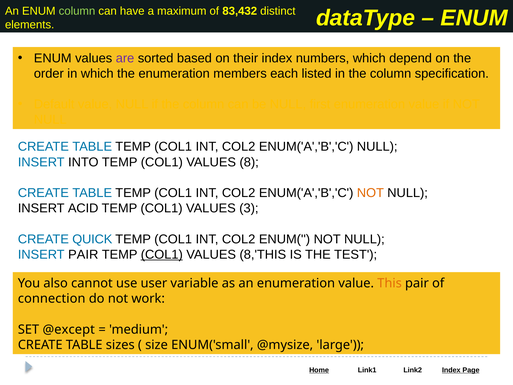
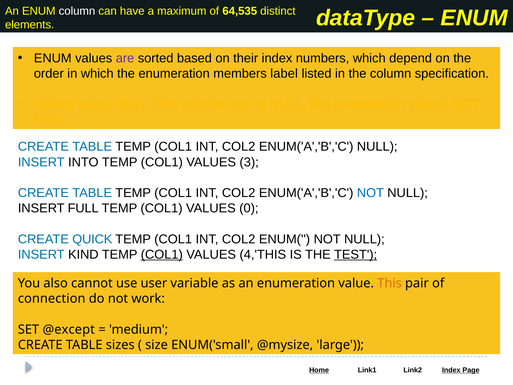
column at (77, 11) colour: light green -> white
83,432: 83,432 -> 64,535
each: each -> label
8: 8 -> 3
NOT at (370, 193) colour: orange -> blue
ACID: ACID -> FULL
3: 3 -> 0
INSERT PAIR: PAIR -> KIND
8,'THIS: 8,'THIS -> 4,'THIS
TEST underline: none -> present
